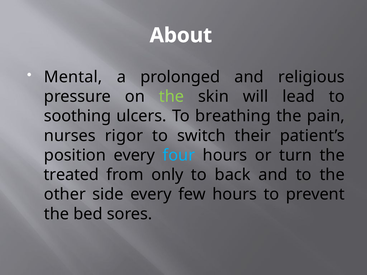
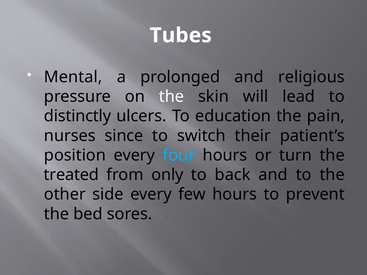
About: About -> Tubes
the at (171, 97) colour: light green -> white
soothing: soothing -> distinctly
breathing: breathing -> education
rigor: rigor -> since
